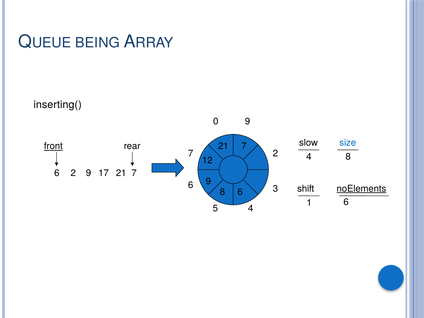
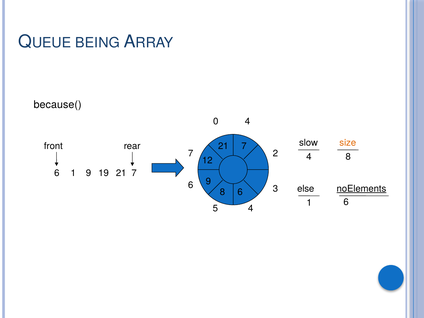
inserting(: inserting( -> because(
0 9: 9 -> 4
size colour: blue -> orange
front underline: present -> none
6 2: 2 -> 1
17: 17 -> 19
shift: shift -> else
